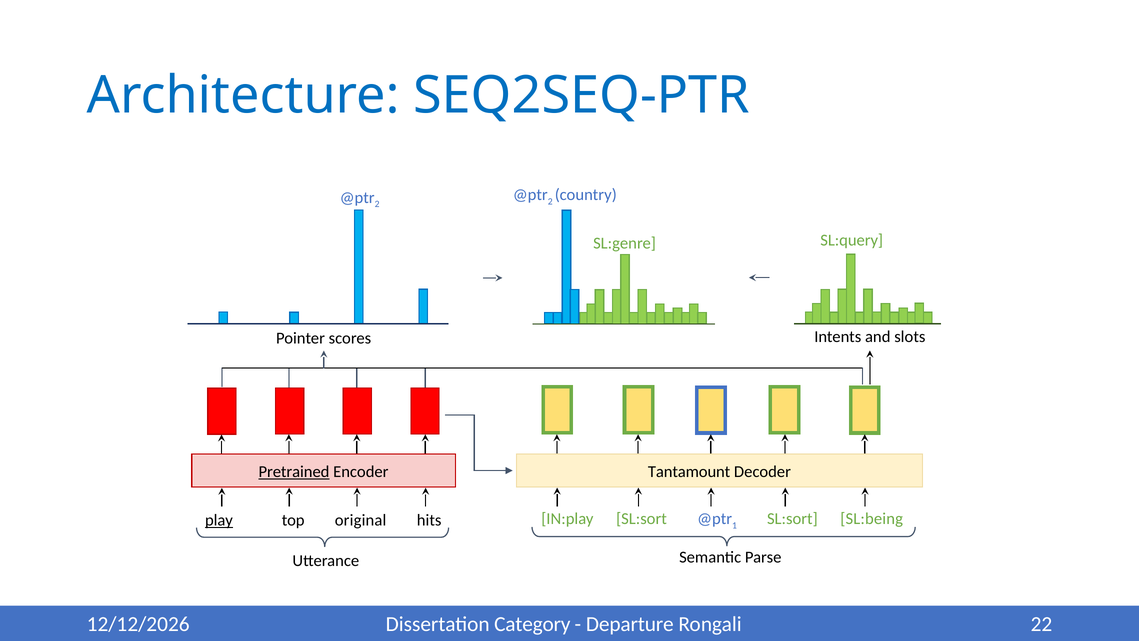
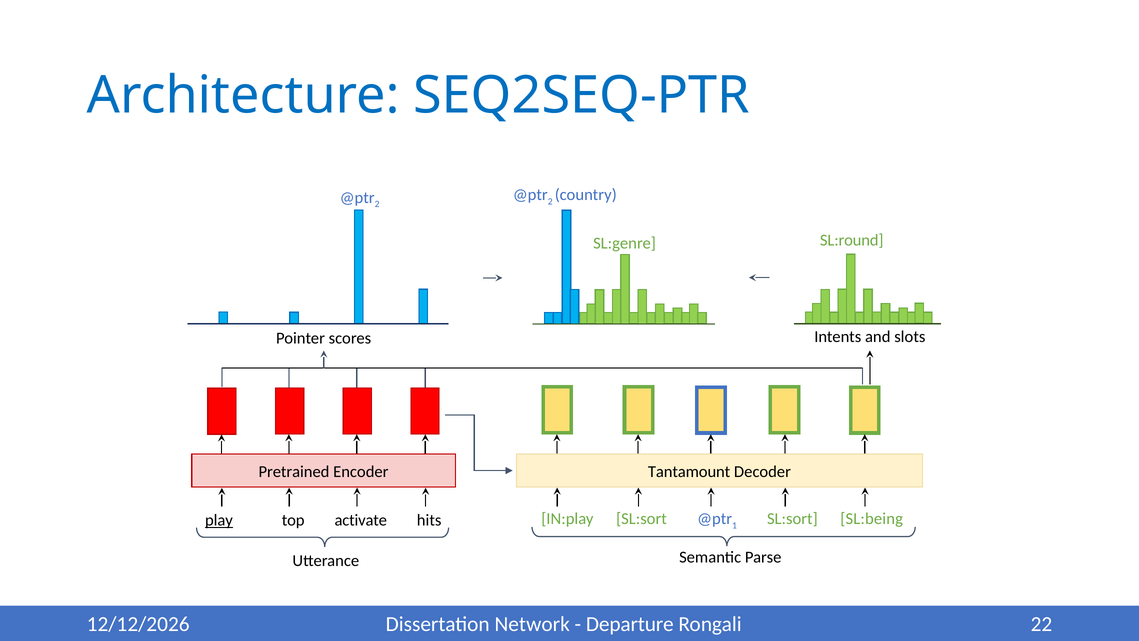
SL:query: SL:query -> SL:round
Pretrained underline: present -> none
original: original -> activate
Category: Category -> Network
